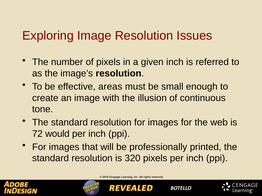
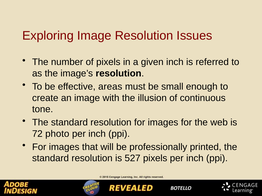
would: would -> photo
320: 320 -> 527
